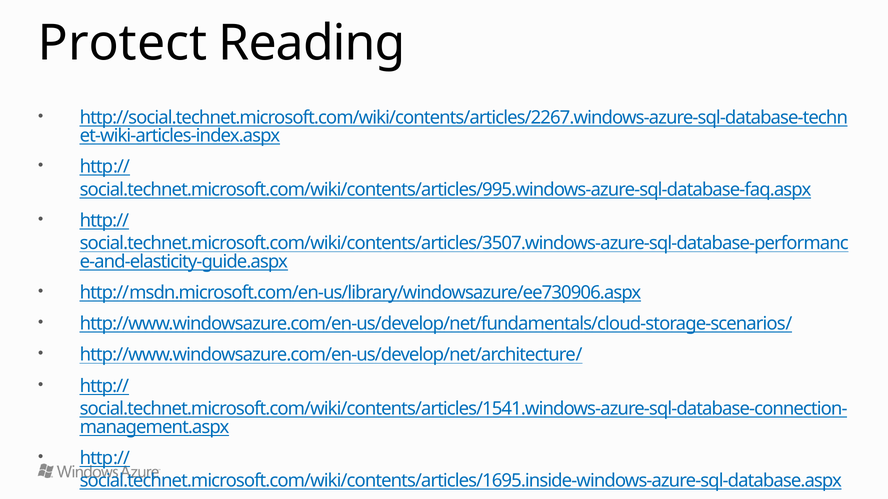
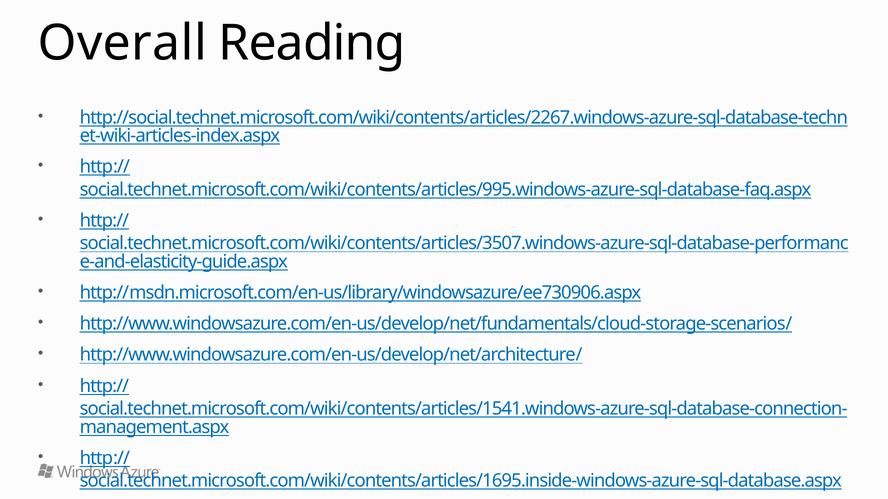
Protect: Protect -> Overall
